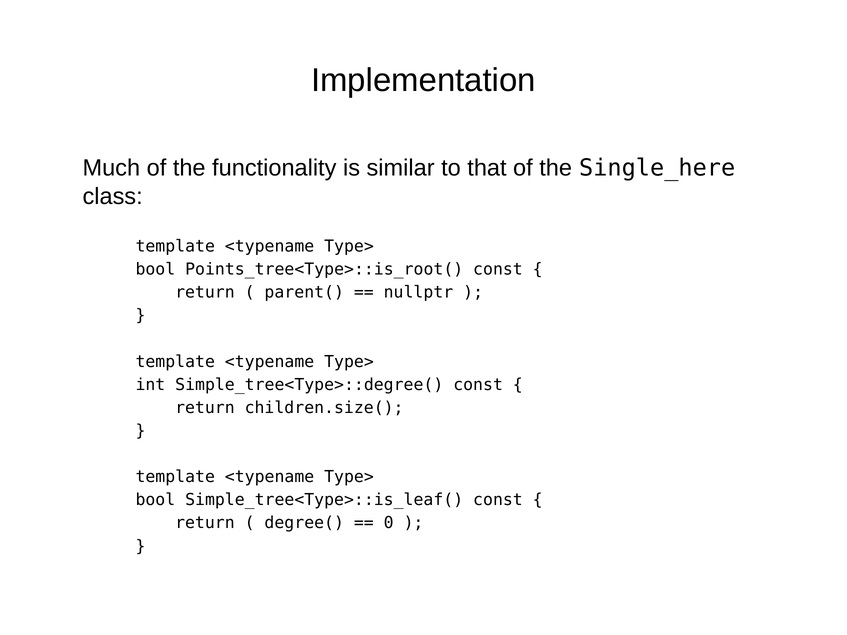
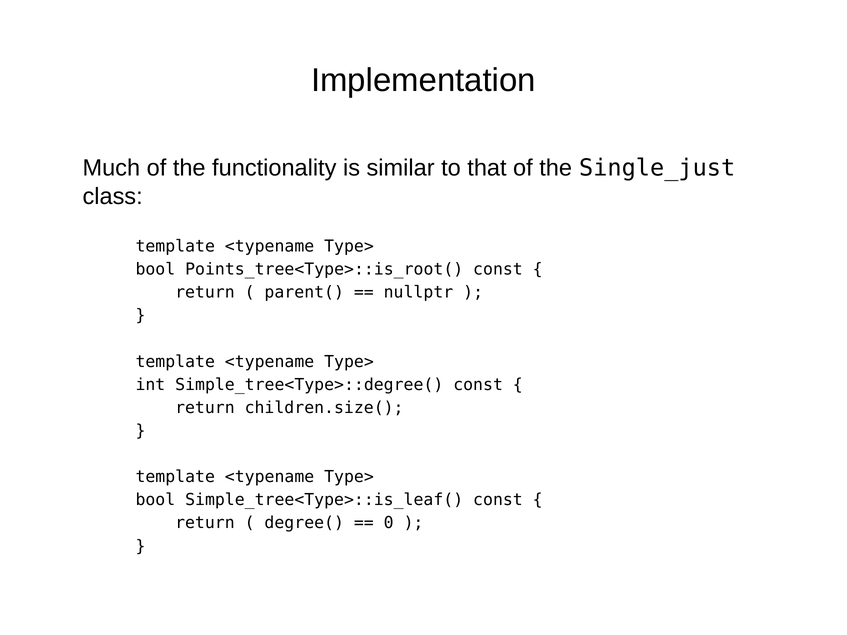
Single_here: Single_here -> Single_just
